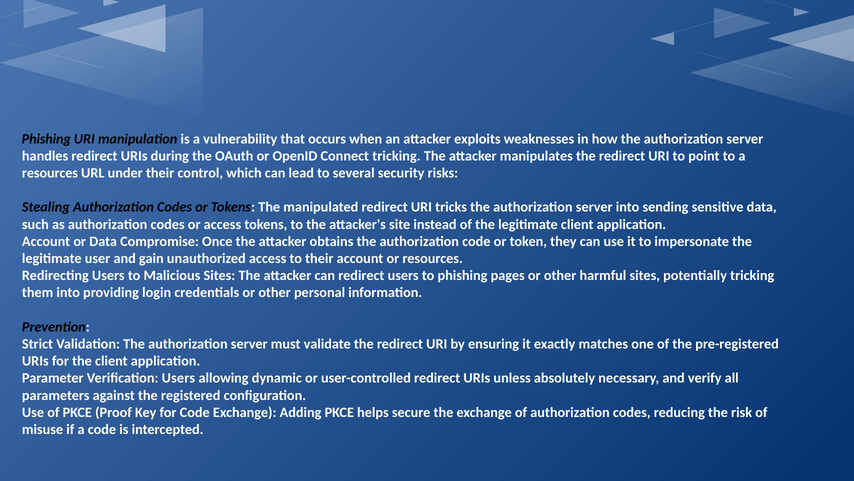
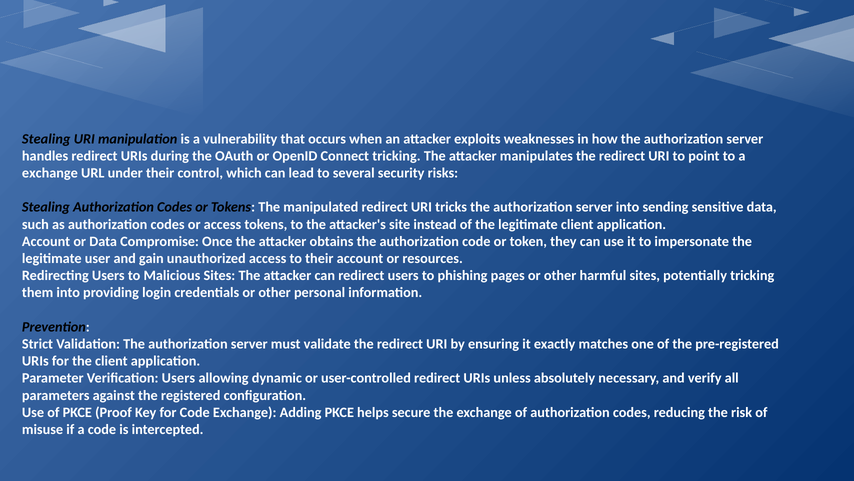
Phishing at (46, 139): Phishing -> Stealing
resources at (50, 173): resources -> exchange
